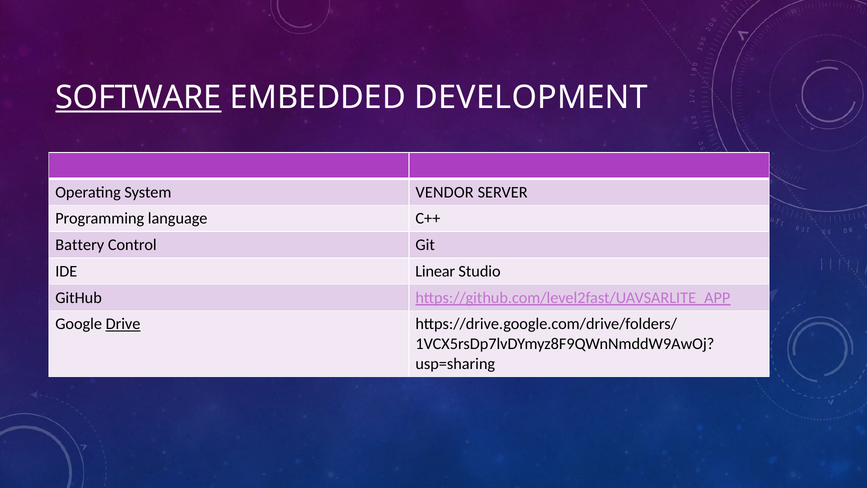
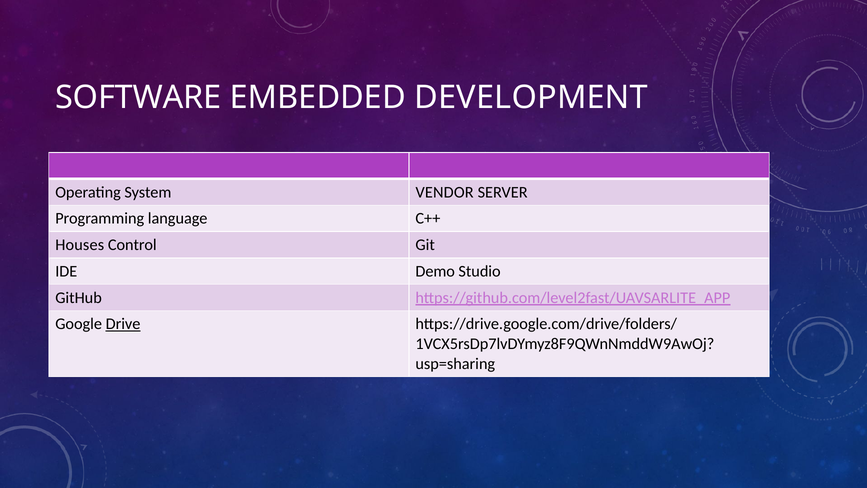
SOFTWARE underline: present -> none
Battery: Battery -> Houses
Linear: Linear -> Demo
